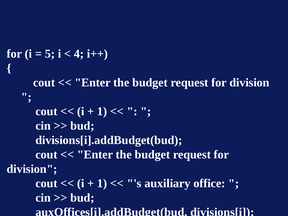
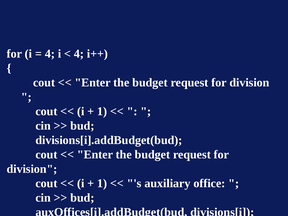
5 at (50, 54): 5 -> 4
